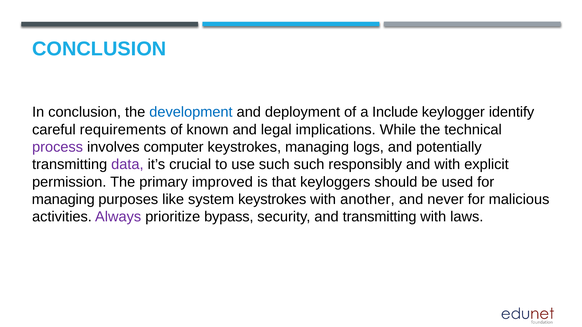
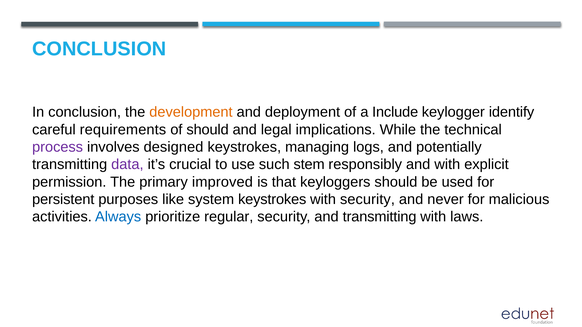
development colour: blue -> orange
of known: known -> should
computer: computer -> designed
such such: such -> stem
managing at (63, 200): managing -> persistent
with another: another -> security
Always colour: purple -> blue
bypass: bypass -> regular
